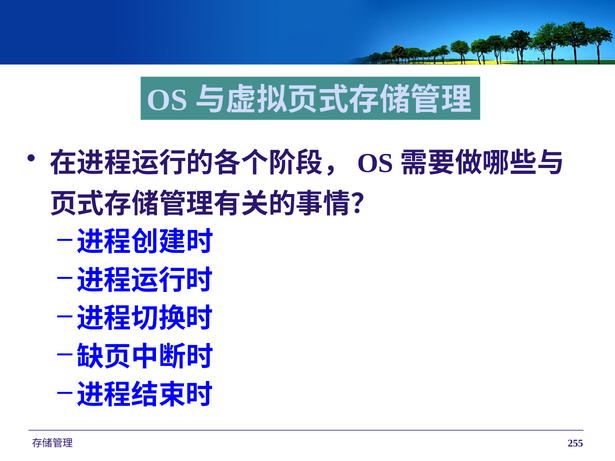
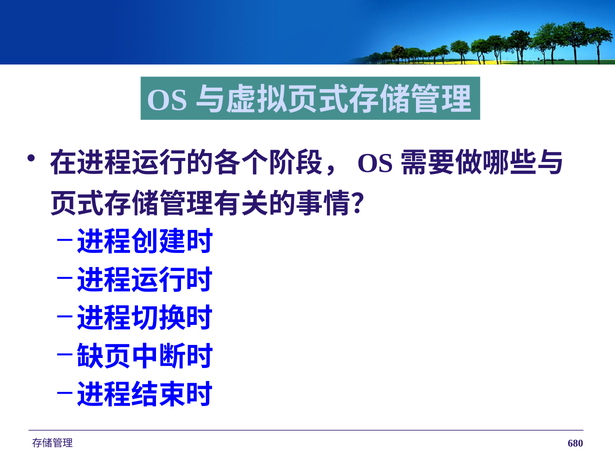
255: 255 -> 680
